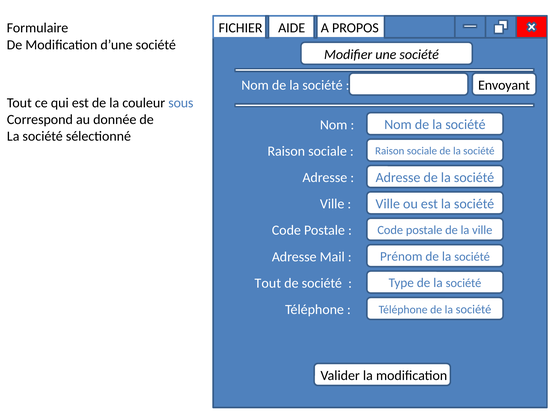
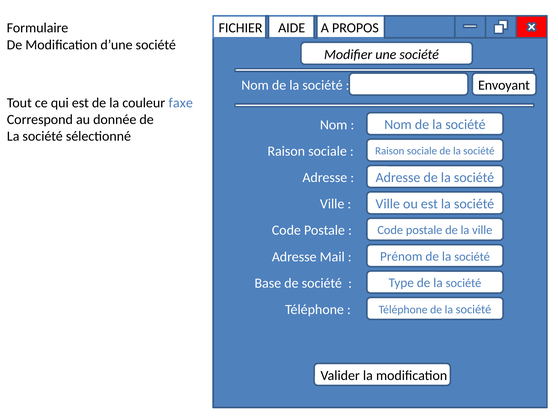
sous: sous -> faxe
Tout at (268, 283): Tout -> Base
